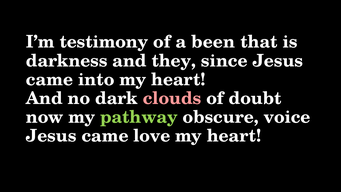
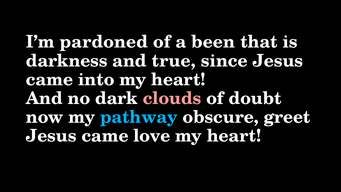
testimony: testimony -> pardoned
they: they -> true
pathway colour: light green -> light blue
voice: voice -> greet
